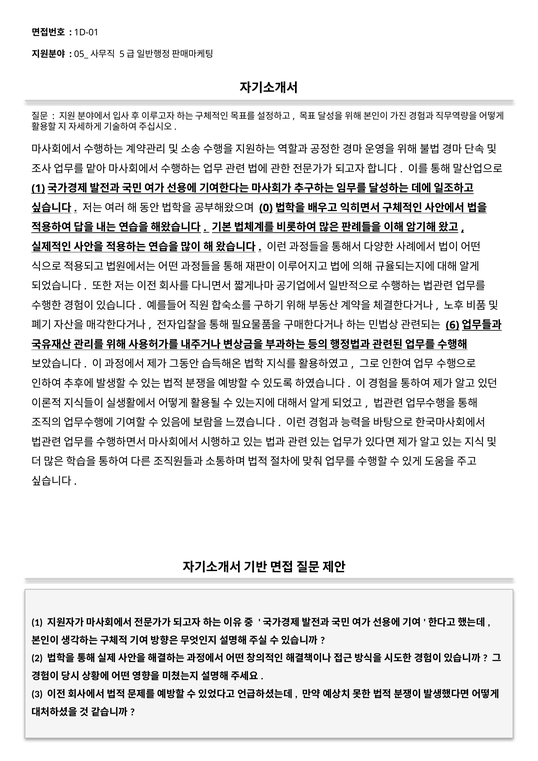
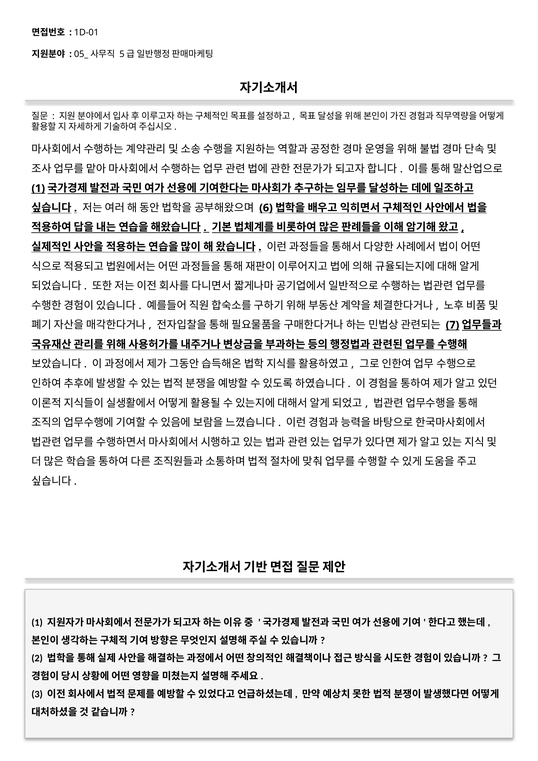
0: 0 -> 6
6: 6 -> 7
